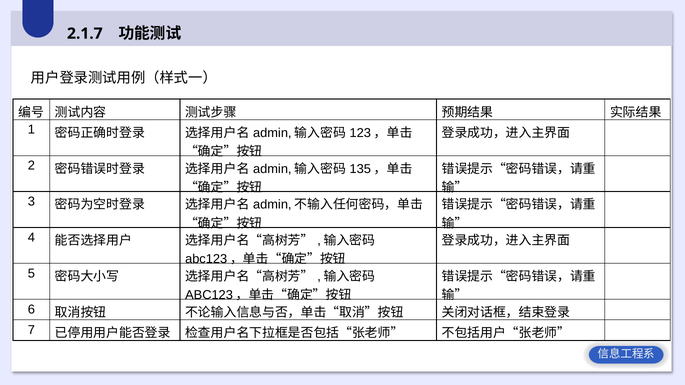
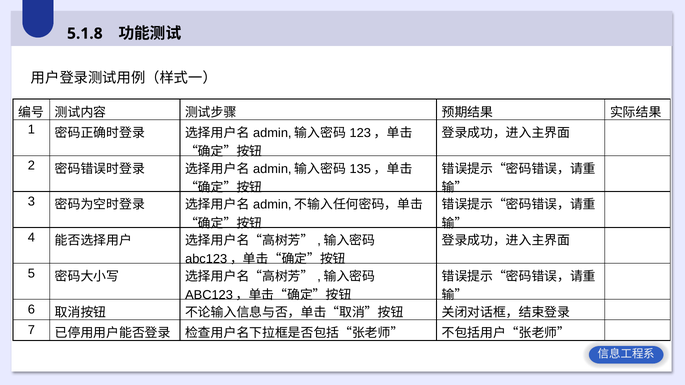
2.1.7: 2.1.7 -> 5.1.8
